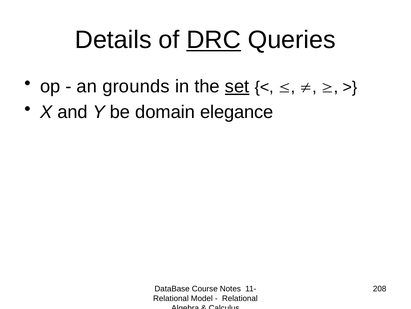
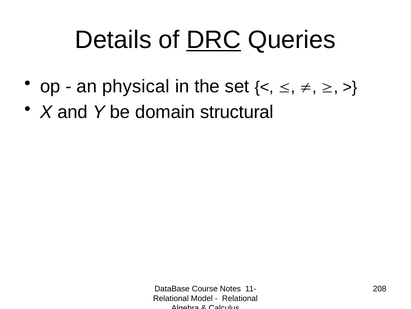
grounds: grounds -> physical
set underline: present -> none
elegance: elegance -> structural
